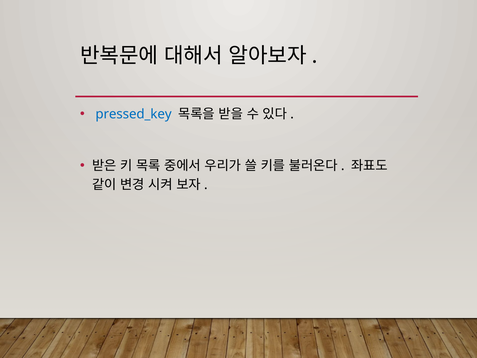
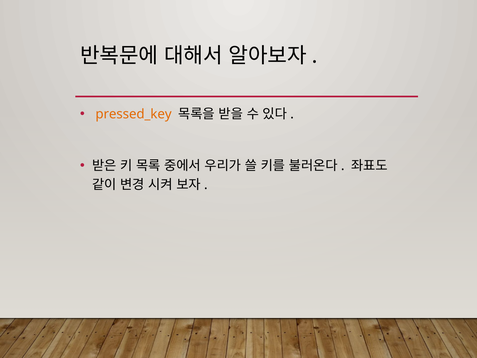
pressed_key colour: blue -> orange
